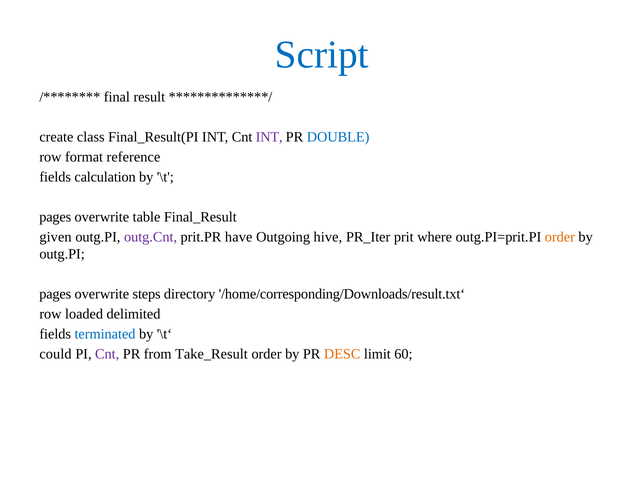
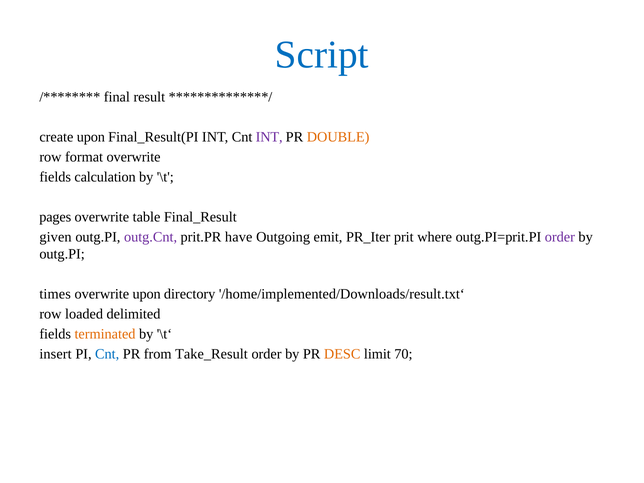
create class: class -> upon
DOUBLE colour: blue -> orange
format reference: reference -> overwrite
hive: hive -> emit
order at (560, 237) colour: orange -> purple
pages at (55, 294): pages -> times
overwrite steps: steps -> upon
/home/corresponding/Downloads/result.txt‘: /home/corresponding/Downloads/result.txt‘ -> /home/implemented/Downloads/result.txt‘
terminated colour: blue -> orange
could: could -> insert
Cnt at (107, 354) colour: purple -> blue
60: 60 -> 70
